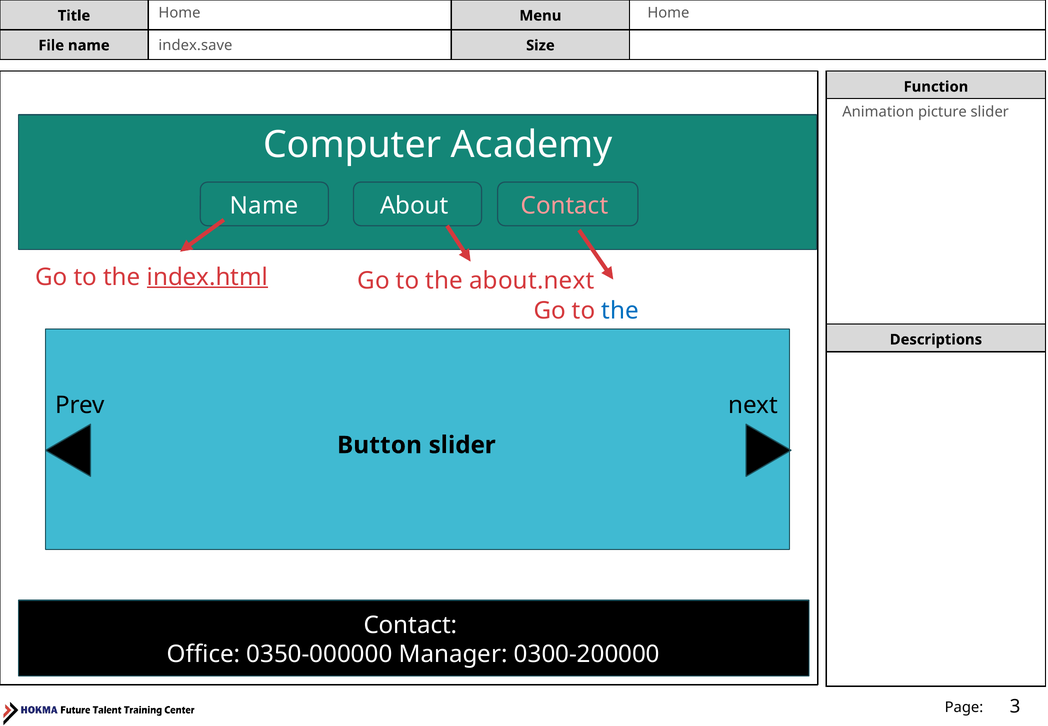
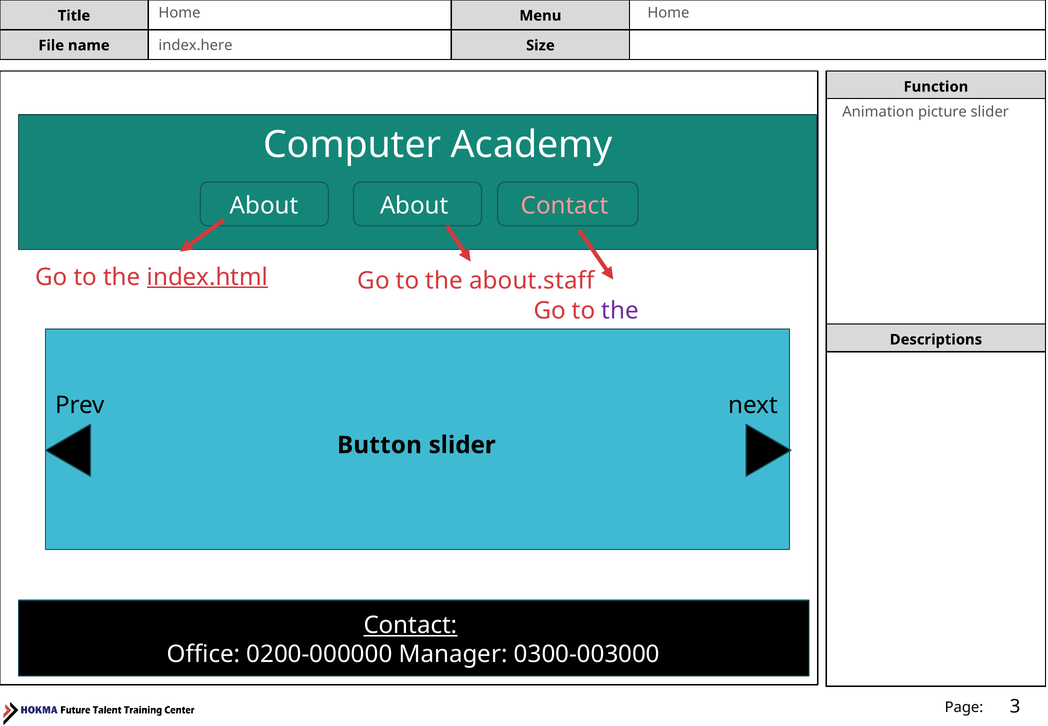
index.save: index.save -> index.here
Name at (264, 205): Name -> About
about.next: about.next -> about.staff
the at (620, 311) colour: blue -> purple
Contact at (411, 625) underline: none -> present
0350-000000: 0350-000000 -> 0200-000000
0300-200000: 0300-200000 -> 0300-003000
